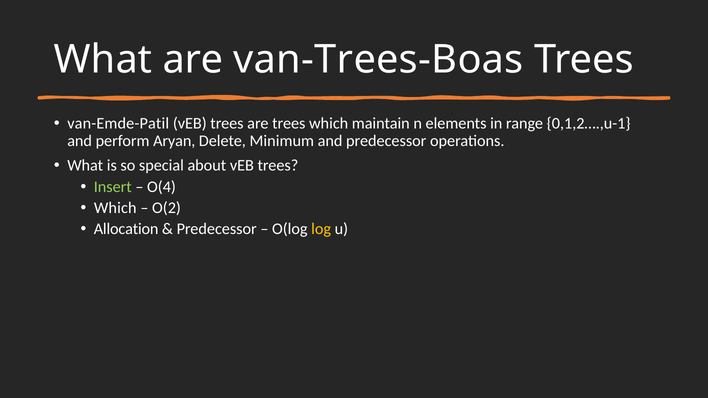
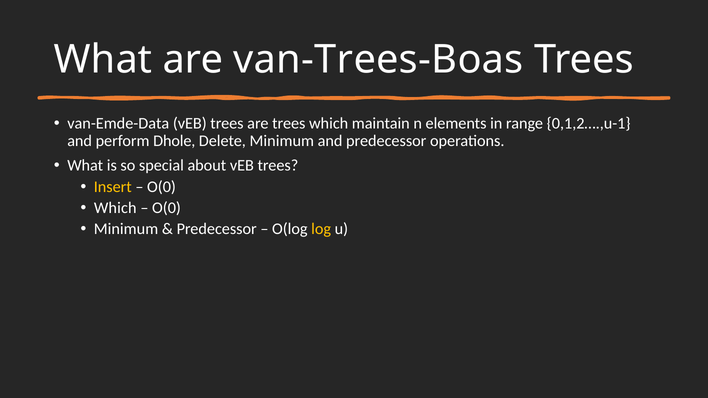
van-Emde-Patil: van-Emde-Patil -> van-Emde-Data
Aryan: Aryan -> Dhole
Insert colour: light green -> yellow
O(4 at (161, 187): O(4 -> O(0
O(2 at (166, 208): O(2 -> O(0
Allocation at (126, 229): Allocation -> Minimum
